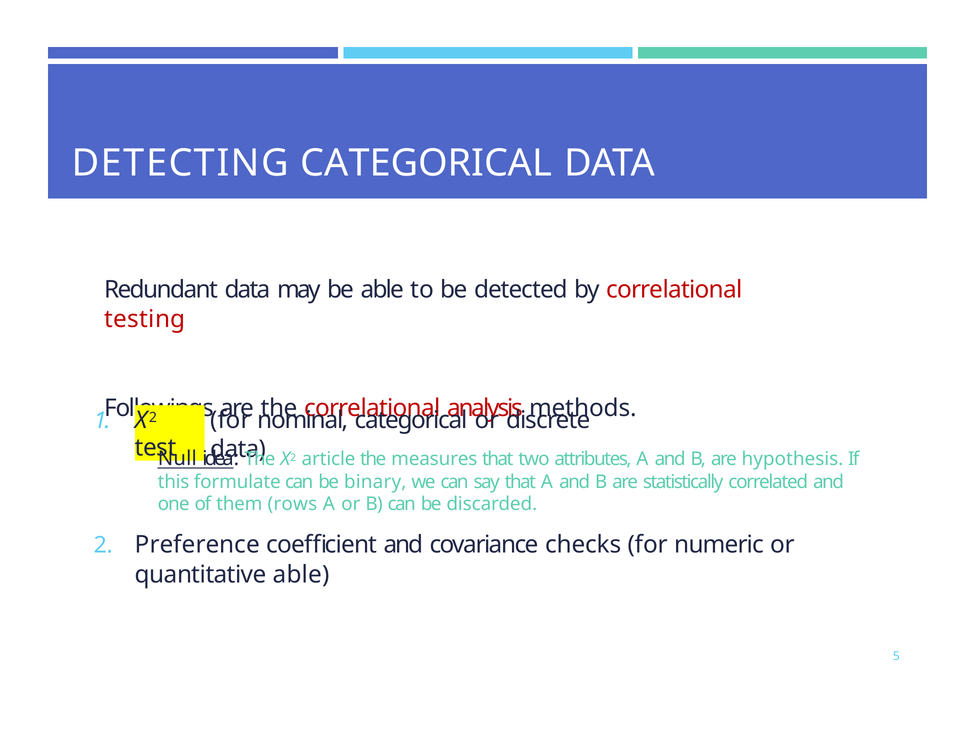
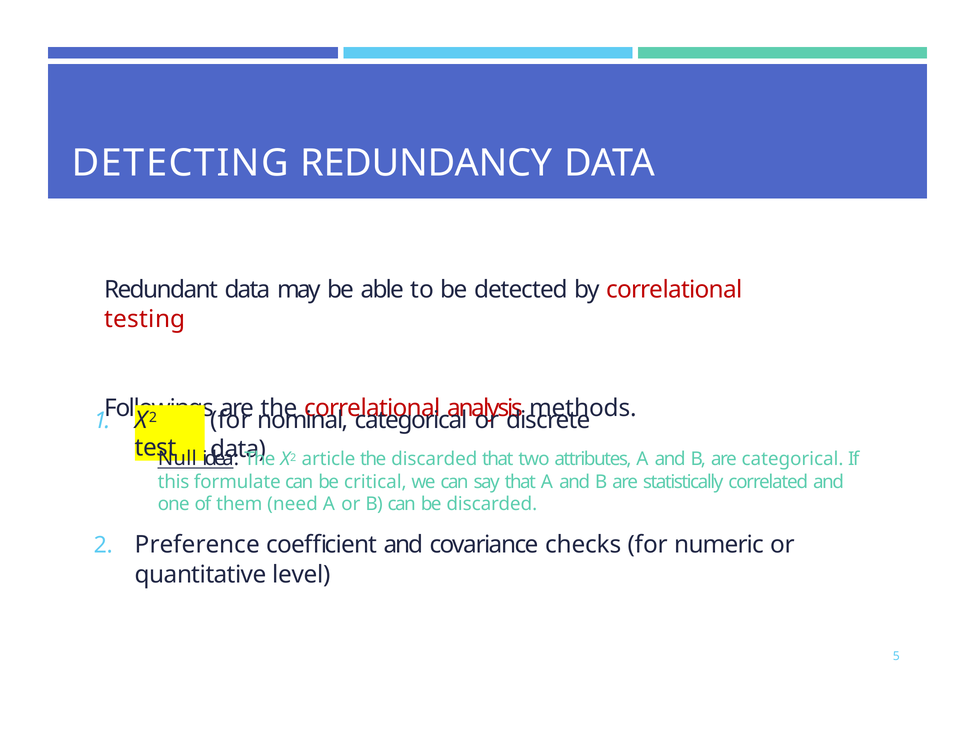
DETECTING CATEGORICAL: CATEGORICAL -> REDUNDANCY
the measures: measures -> discarded
are hypothesis: hypothesis -> categorical
binary: binary -> critical
rows: rows -> need
quantitative able: able -> level
